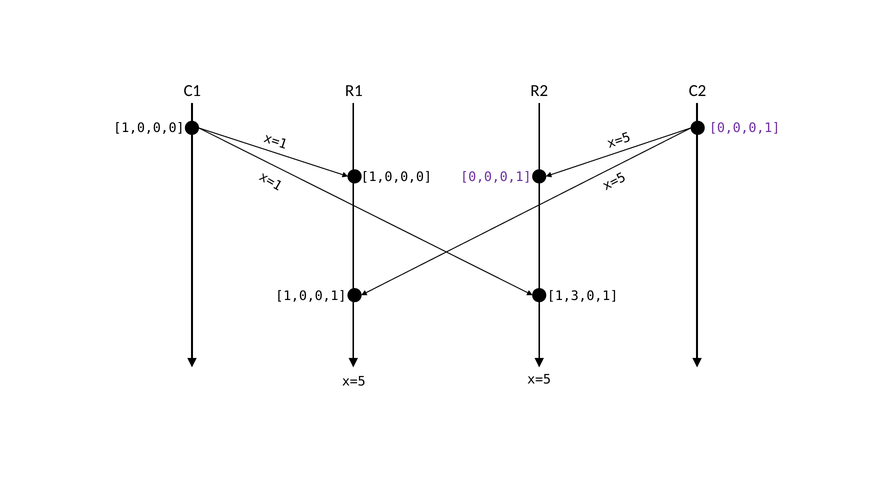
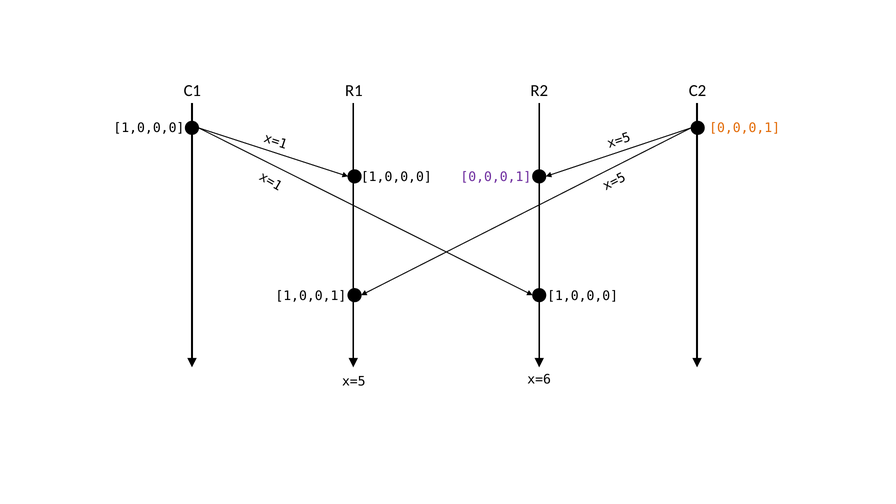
0,0,0,1 at (745, 128) colour: purple -> orange
1,0,0,1 1,3,0,1: 1,3,0,1 -> 1,0,0,0
x=5 x=5: x=5 -> x=6
